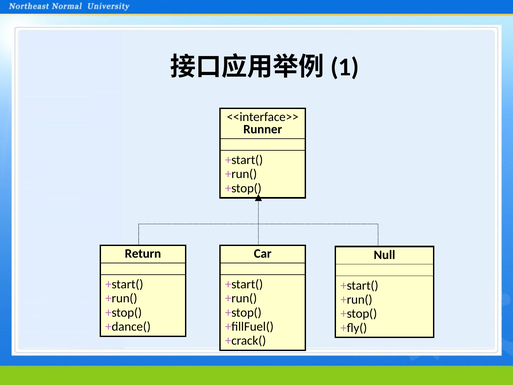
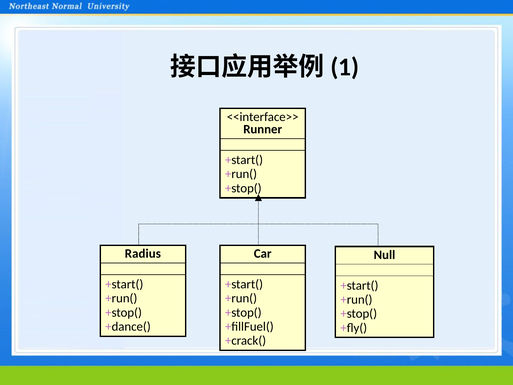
Return: Return -> Radius
